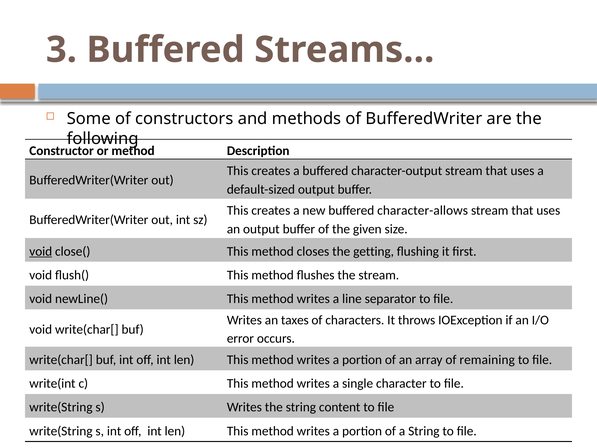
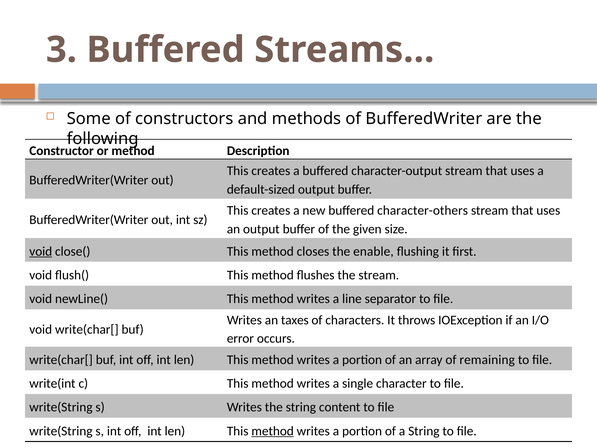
character-allows: character-allows -> character-others
getting: getting -> enable
method at (273, 431) underline: none -> present
